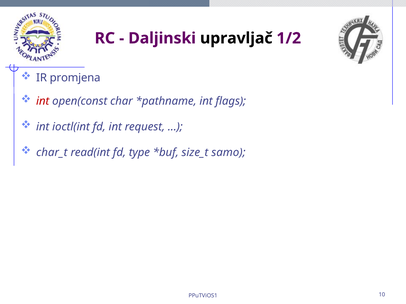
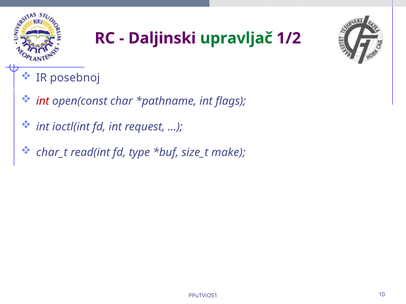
upravljač colour: black -> green
promjena: promjena -> posebnoj
samo: samo -> make
